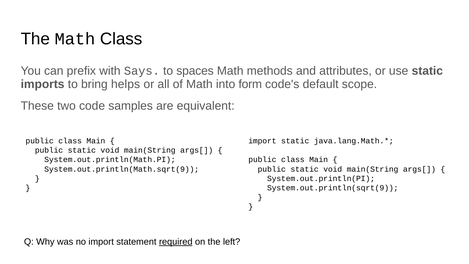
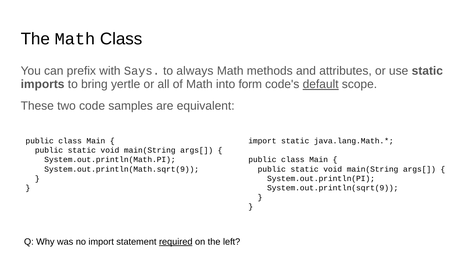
spaces: spaces -> always
helps: helps -> yertle
default underline: none -> present
